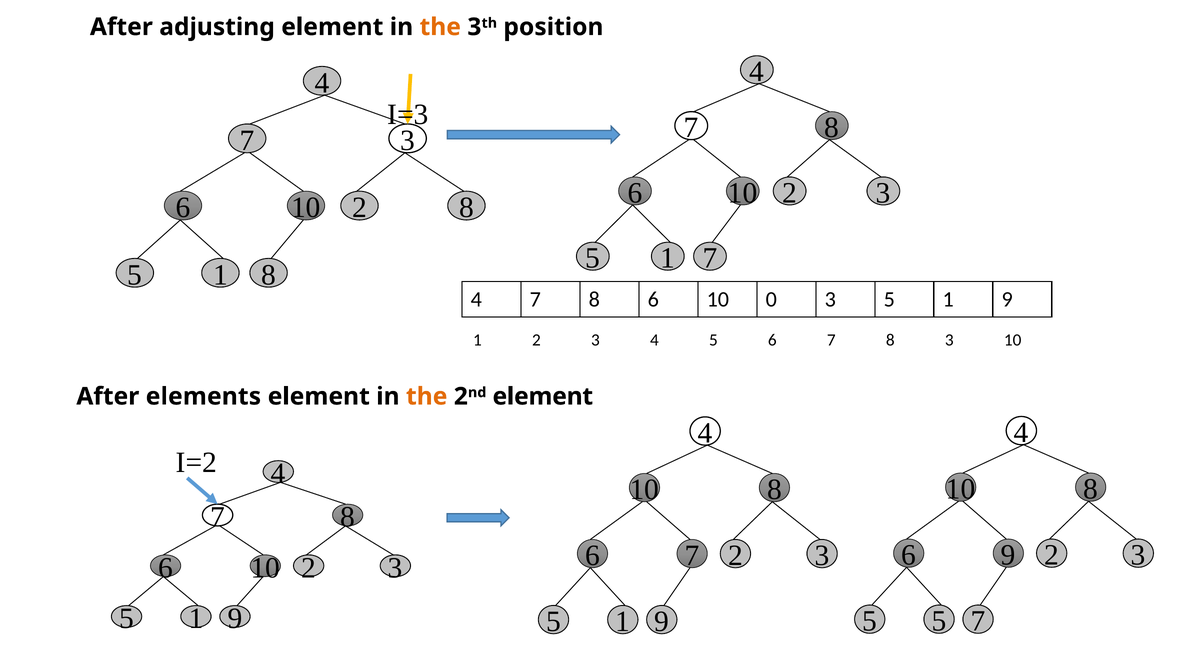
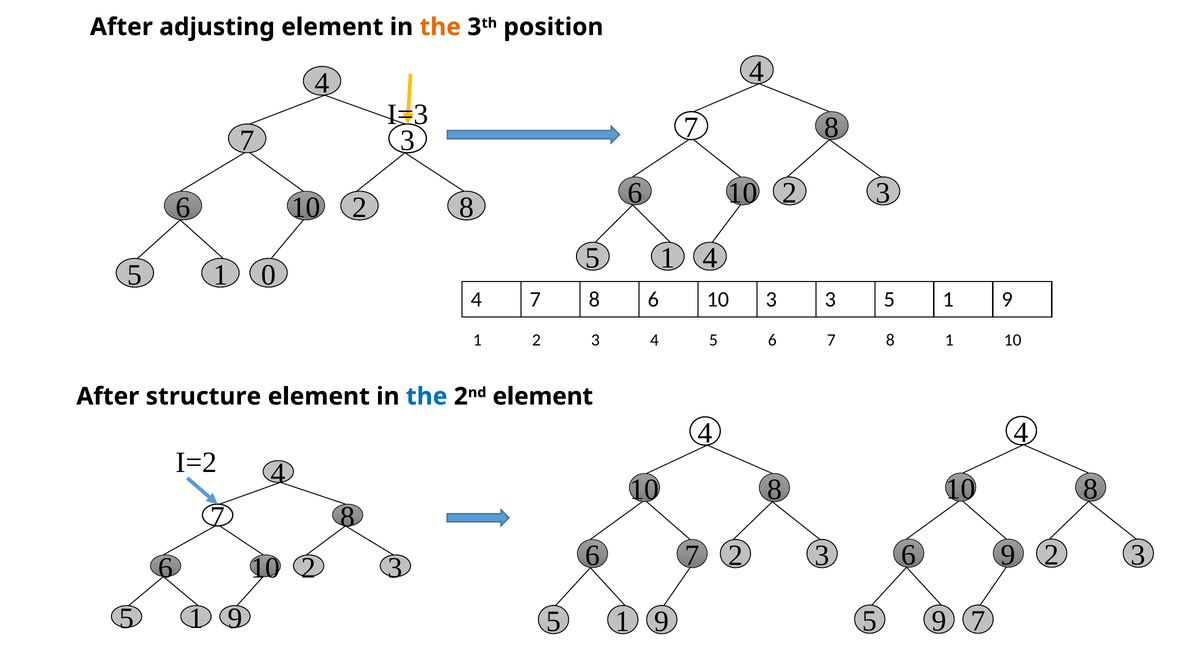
1 7: 7 -> 4
1 8: 8 -> 0
10 0: 0 -> 3
8 3: 3 -> 1
elements: elements -> structure
the at (427, 397) colour: orange -> blue
5 5: 5 -> 9
